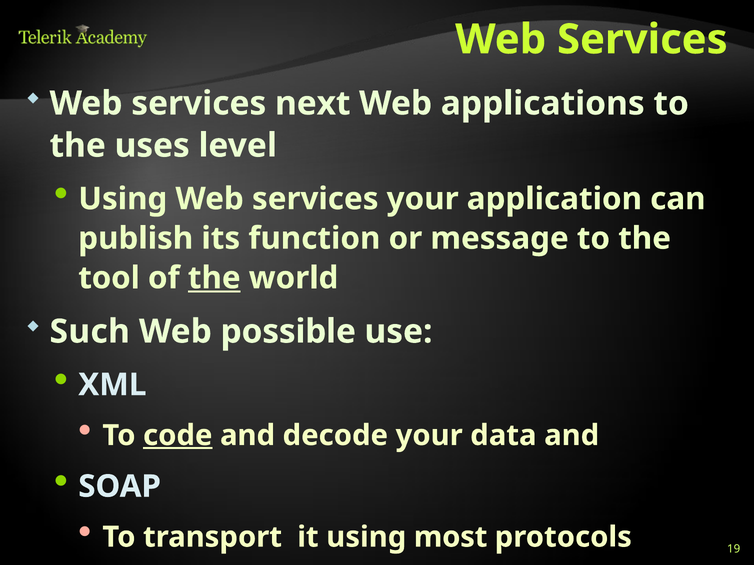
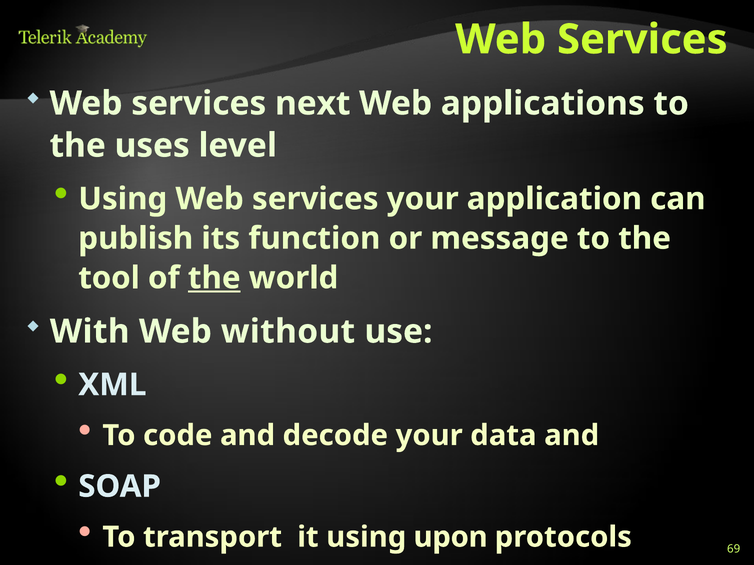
Such: Such -> With
possible: possible -> without
code underline: present -> none
most: most -> upon
19: 19 -> 69
